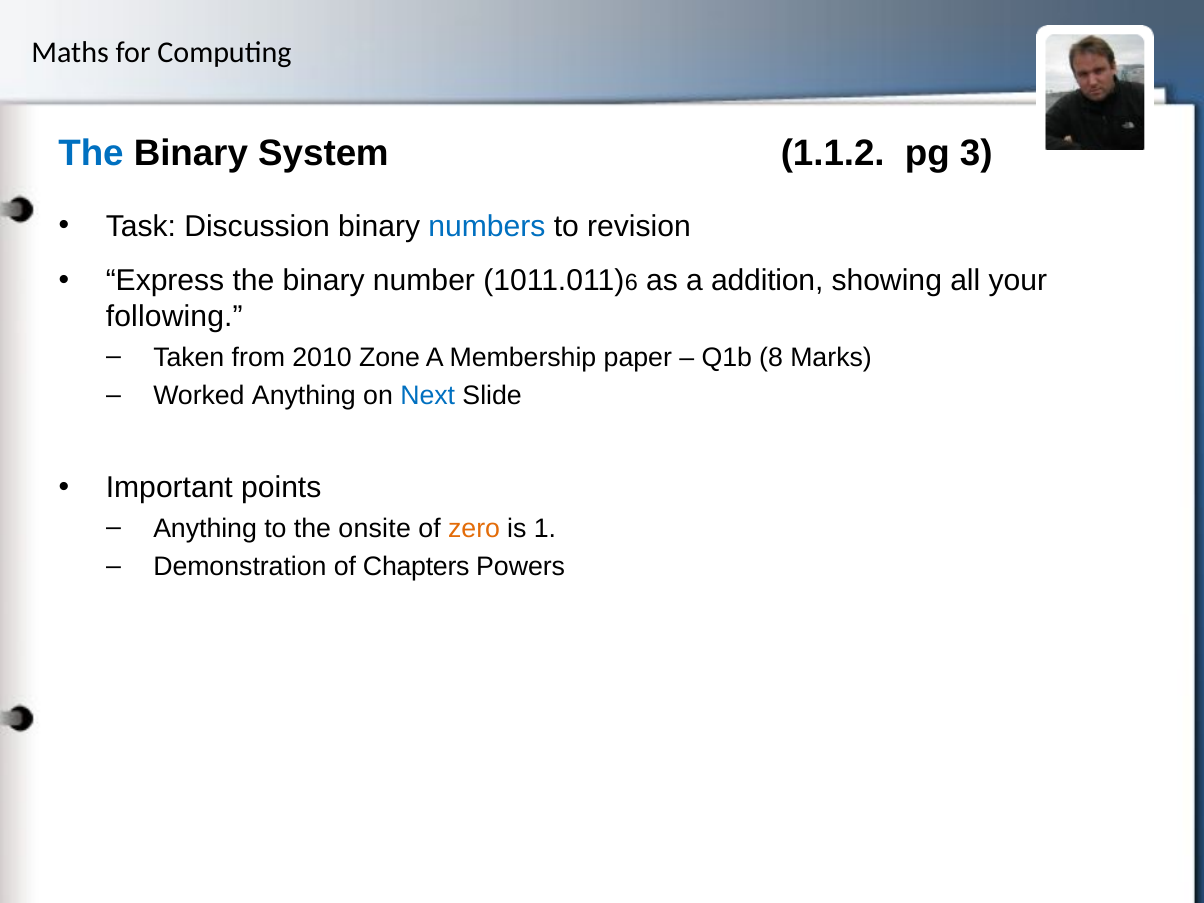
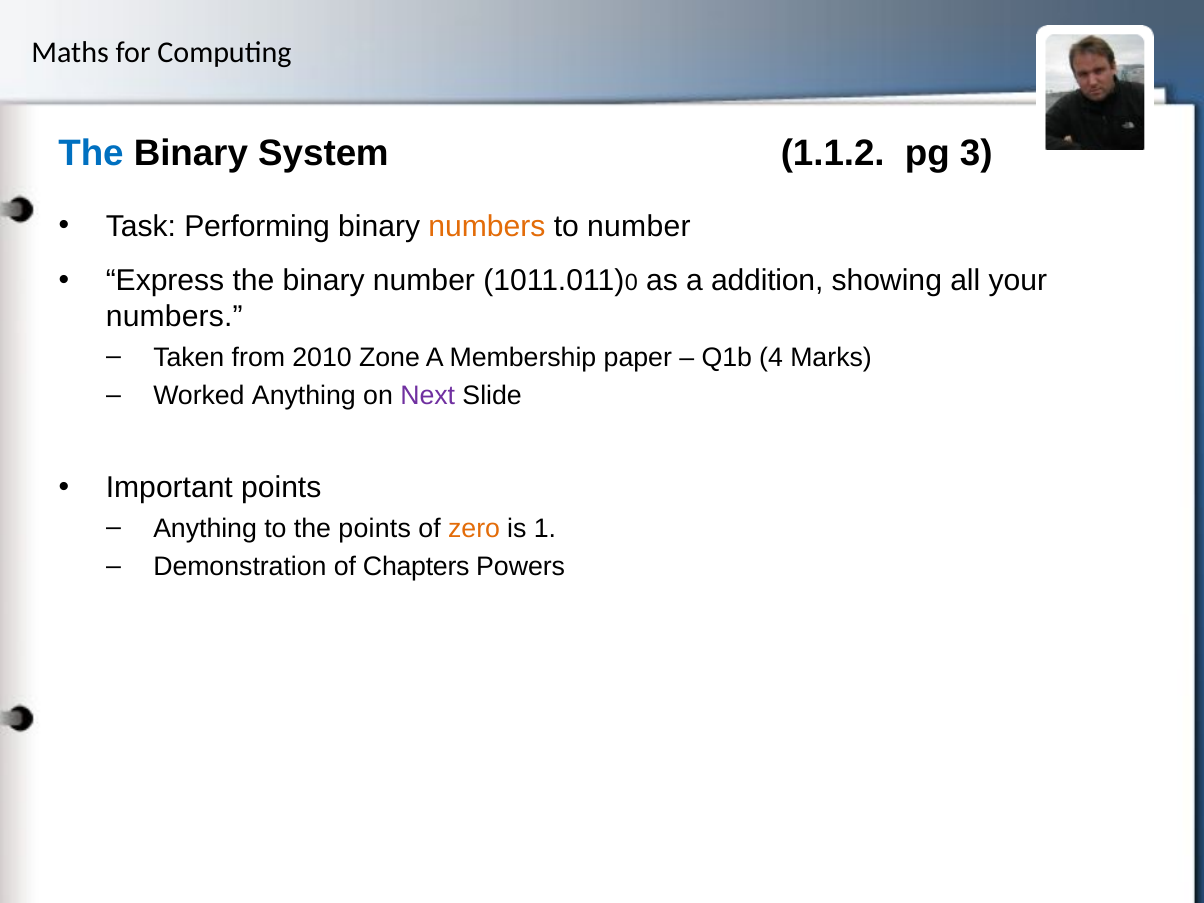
Discussion: Discussion -> Performing
numbers at (487, 226) colour: blue -> orange
to revision: revision -> number
6: 6 -> 0
following at (174, 317): following -> numbers
8: 8 -> 4
Next colour: blue -> purple
the onsite: onsite -> points
